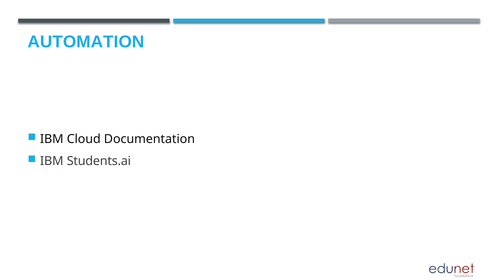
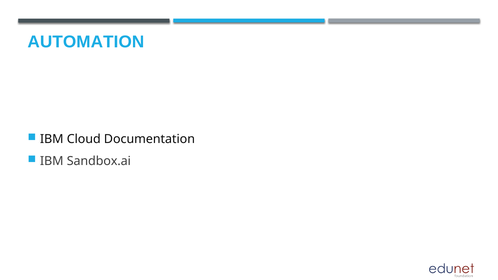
Students.ai: Students.ai -> Sandbox.ai
